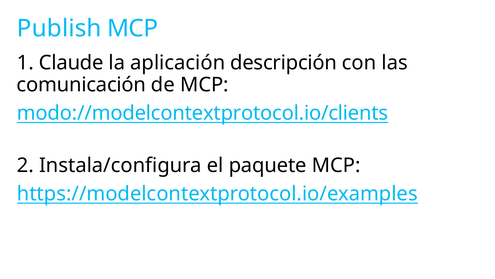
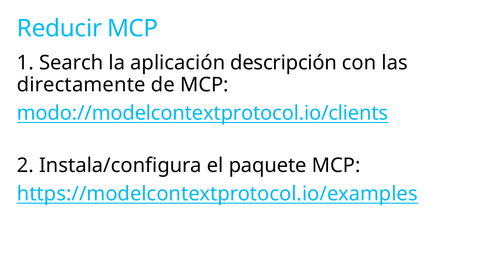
Publish: Publish -> Reducir
Claude: Claude -> Search
comunicación: comunicación -> directamente
